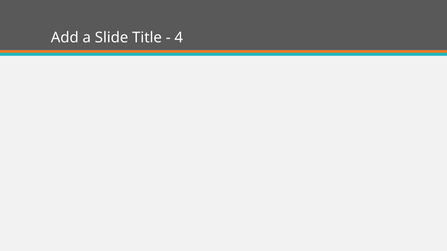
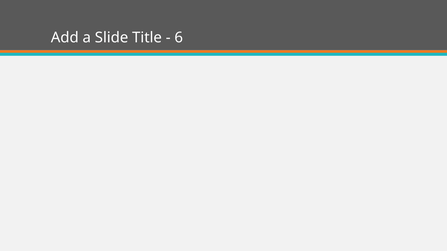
4: 4 -> 6
